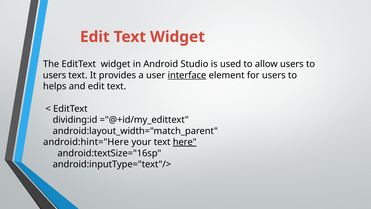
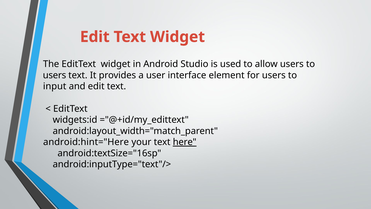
interface underline: present -> none
helps: helps -> input
dividing:id: dividing:id -> widgets:id
